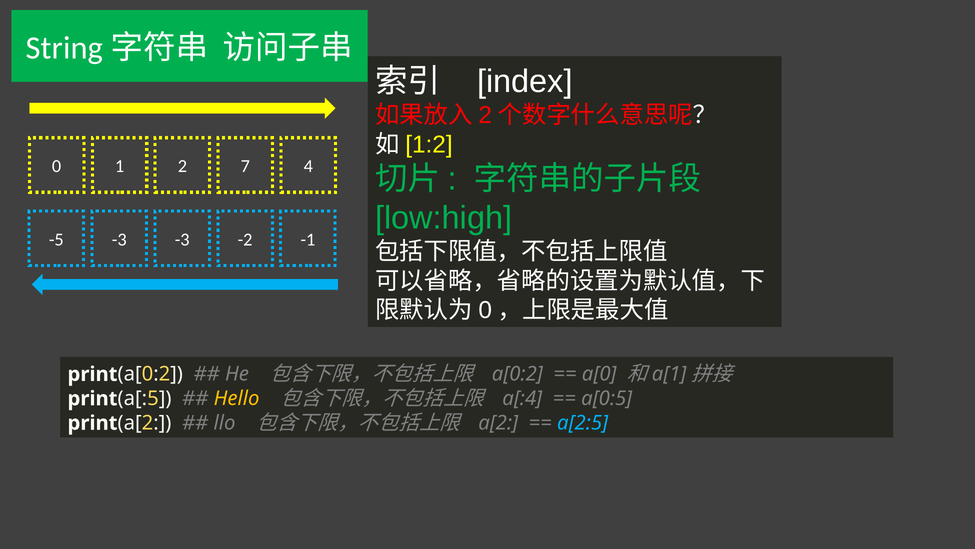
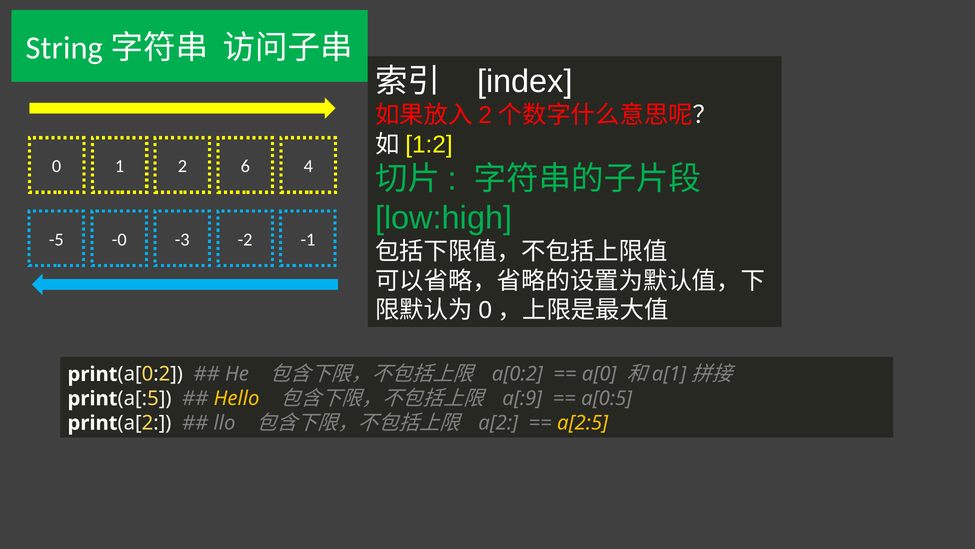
7: 7 -> 6
-5 -3: -3 -> -0
a[:4: a[:4 -> a[:9
a[2:5 colour: light blue -> yellow
